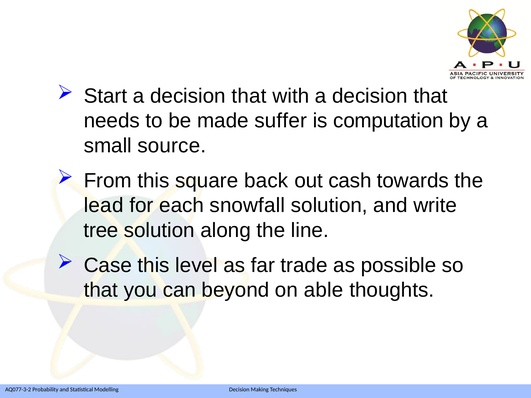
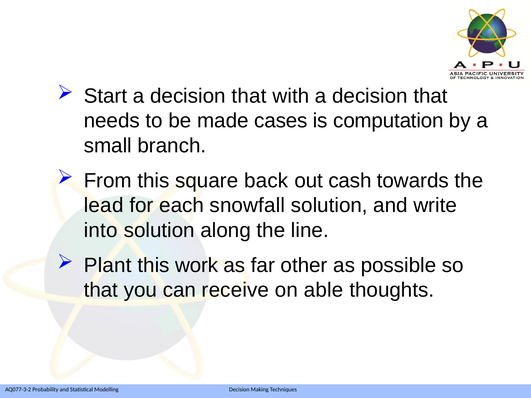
suffer: suffer -> cases
source: source -> branch
tree: tree -> into
Case: Case -> Plant
level: level -> work
trade: trade -> other
beyond: beyond -> receive
